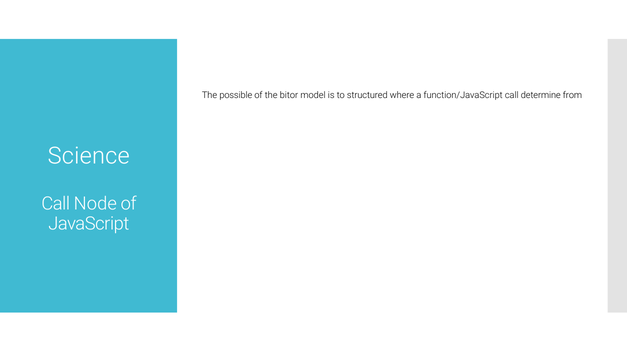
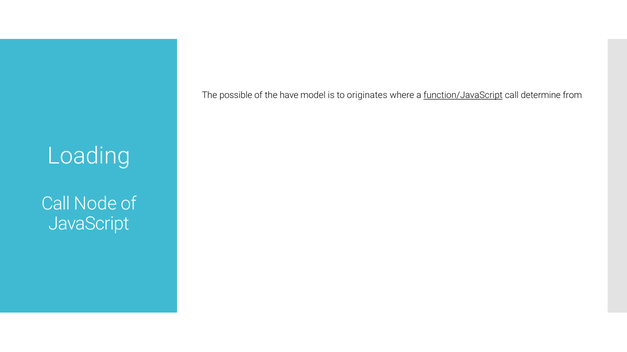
bitor: bitor -> have
structured: structured -> originates
function/JavaScript underline: none -> present
Science: Science -> Loading
